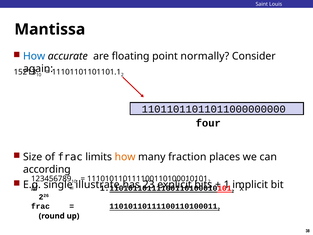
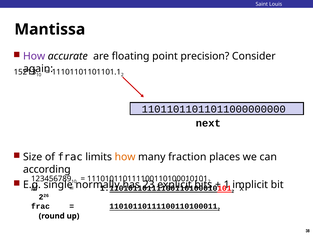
How at (34, 56) colour: blue -> purple
normally: normally -> precision
four: four -> next
illustrate: illustrate -> normally
